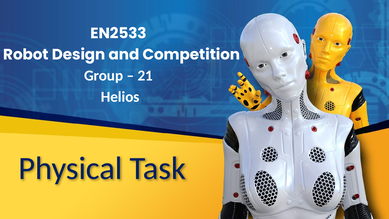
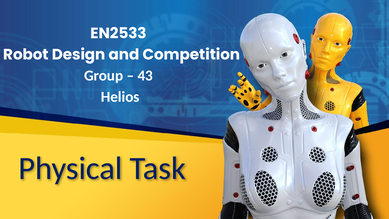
21: 21 -> 43
